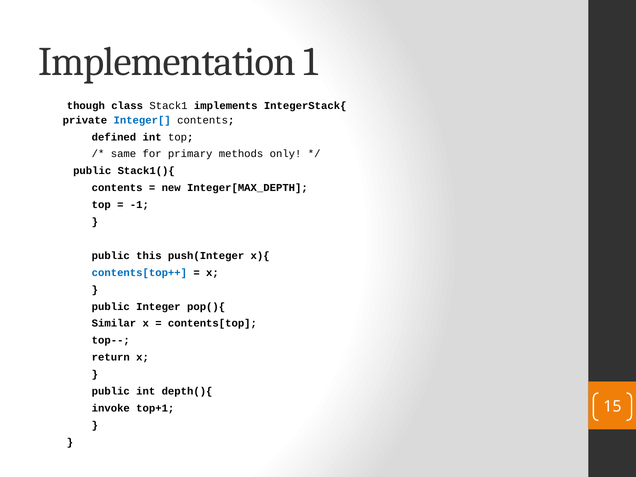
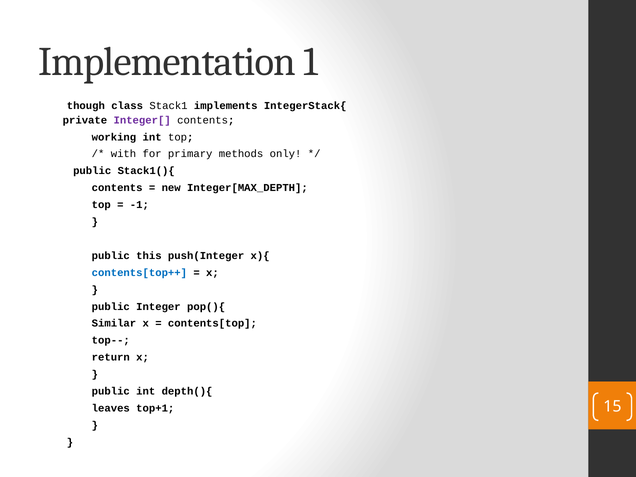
Integer[ colour: blue -> purple
defined: defined -> working
same: same -> with
invoke: invoke -> leaves
